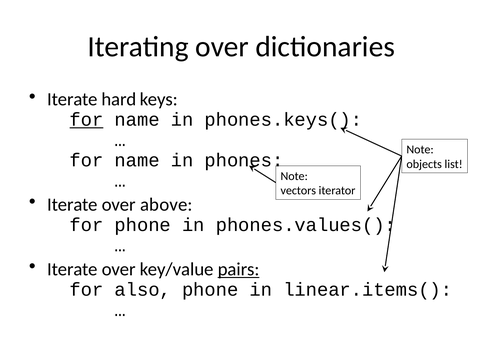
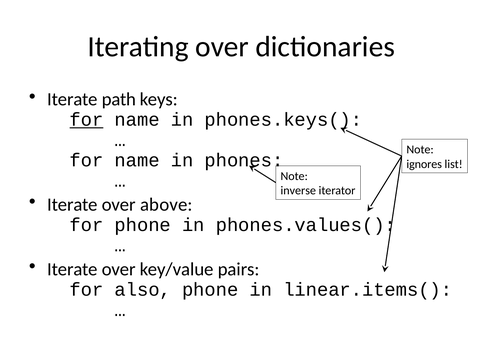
hard: hard -> path
objects: objects -> ignores
vectors: vectors -> inverse
pairs underline: present -> none
